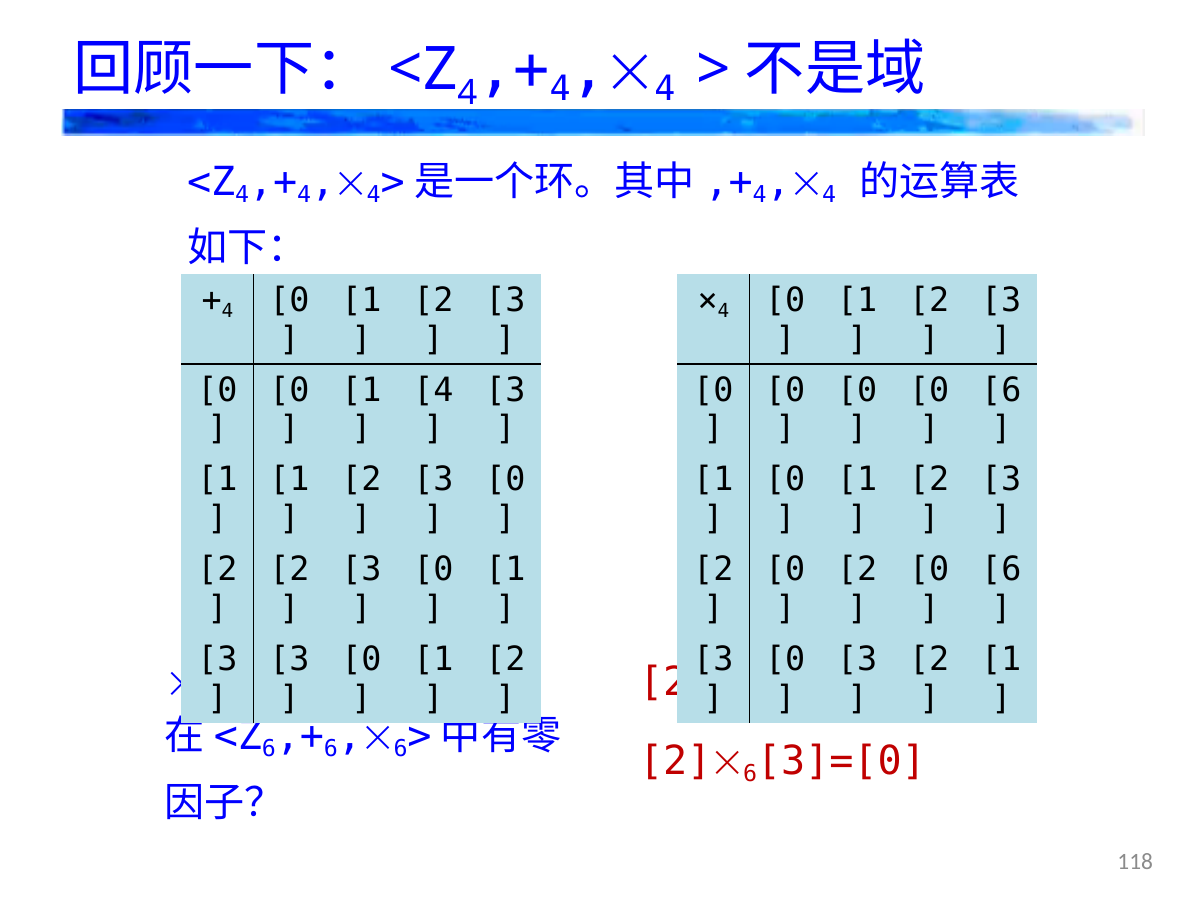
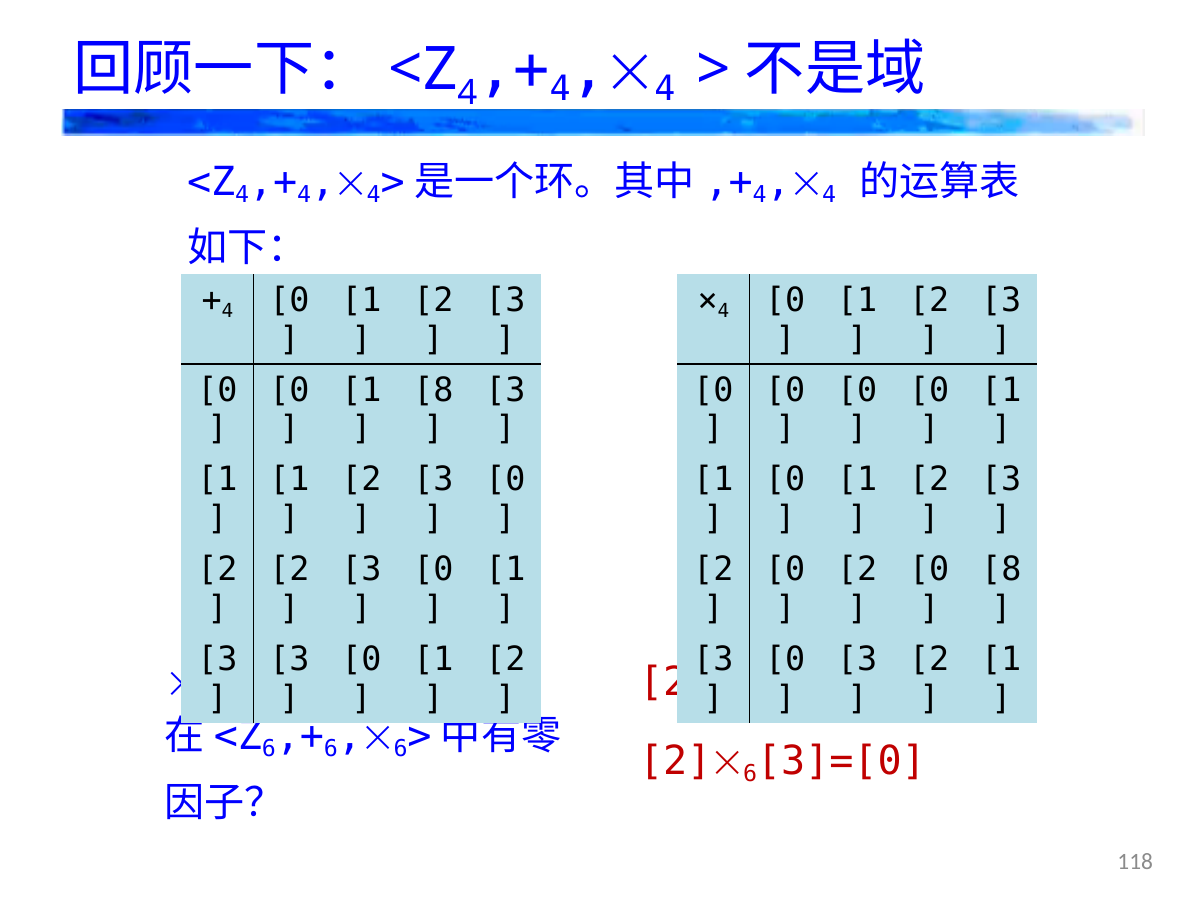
4 at (433, 390): 4 -> 8
6 at (1001, 390): 6 -> 1
6 at (1001, 570): 6 -> 8
